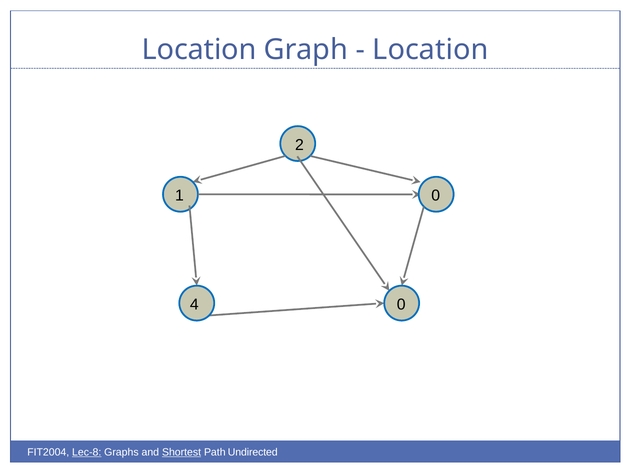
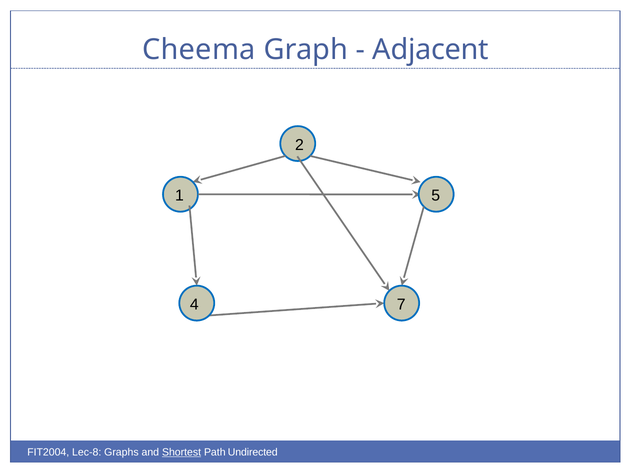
Location at (199, 50): Location -> Cheema
Location at (430, 50): Location -> Adjacent
1 0: 0 -> 5
4 0: 0 -> 7
Lec-8 underline: present -> none
